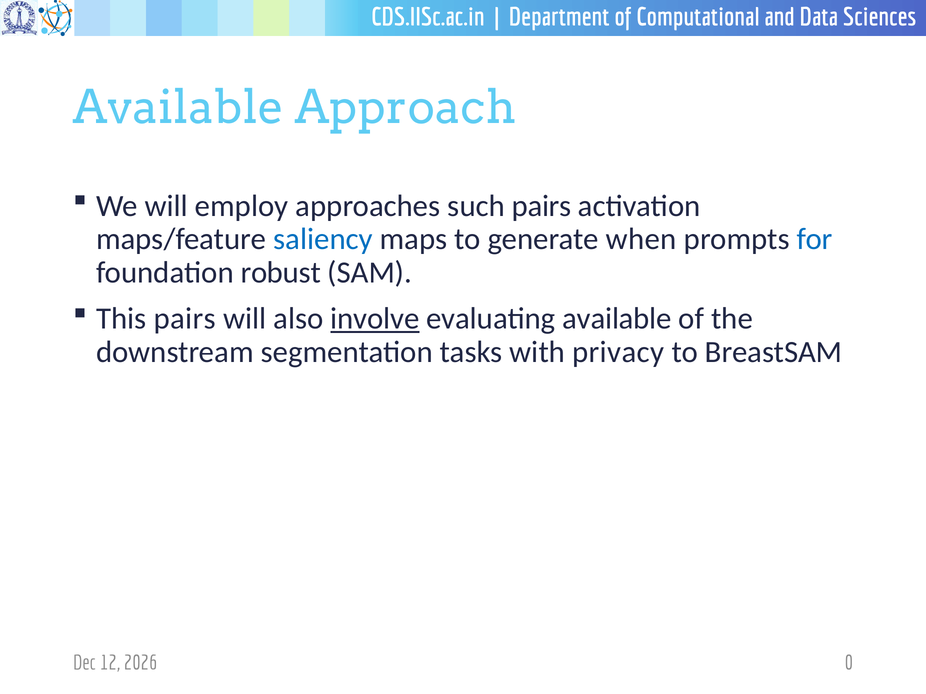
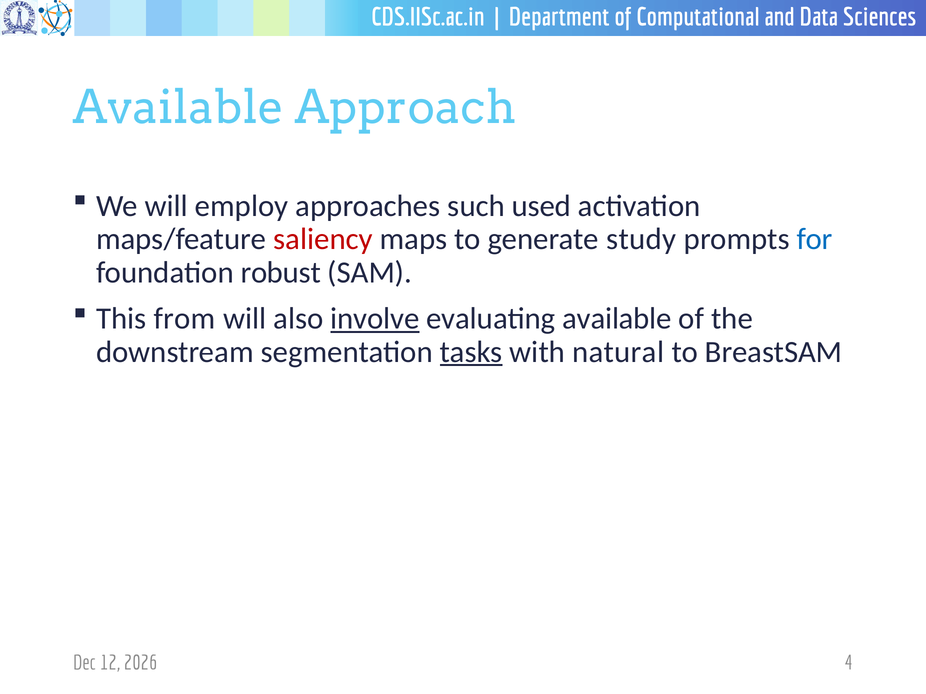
such pairs: pairs -> used
saliency colour: blue -> red
when: when -> study
This pairs: pairs -> from
tasks underline: none -> present
privacy: privacy -> natural
0: 0 -> 4
